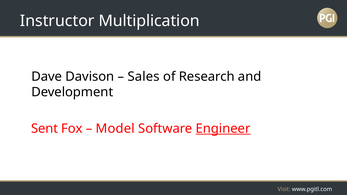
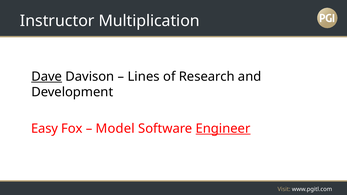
Dave underline: none -> present
Sales: Sales -> Lines
Sent: Sent -> Easy
